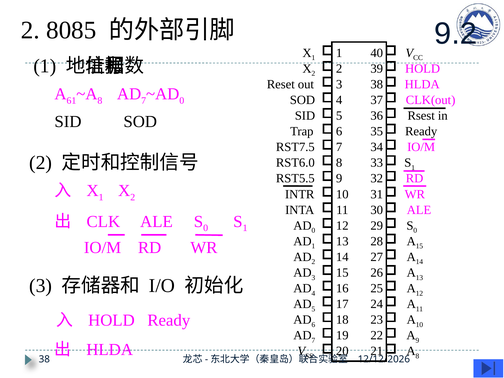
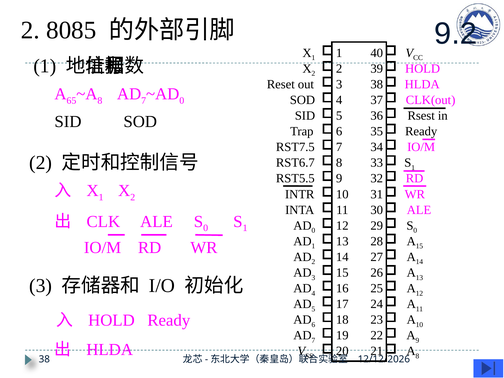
61: 61 -> 65
RST6.0: RST6.0 -> RST6.7
